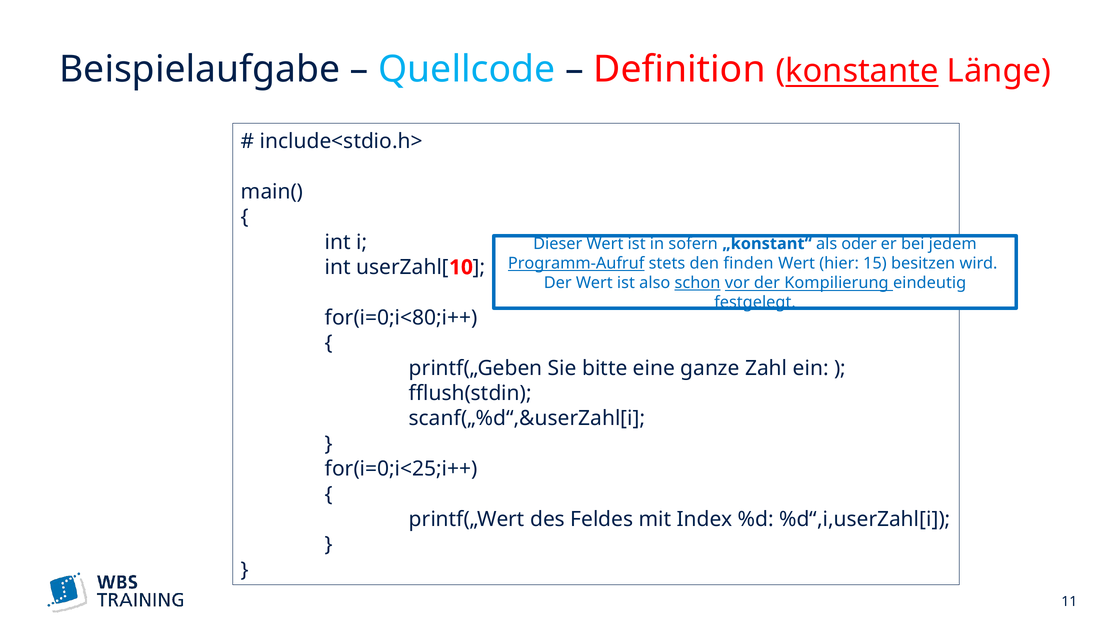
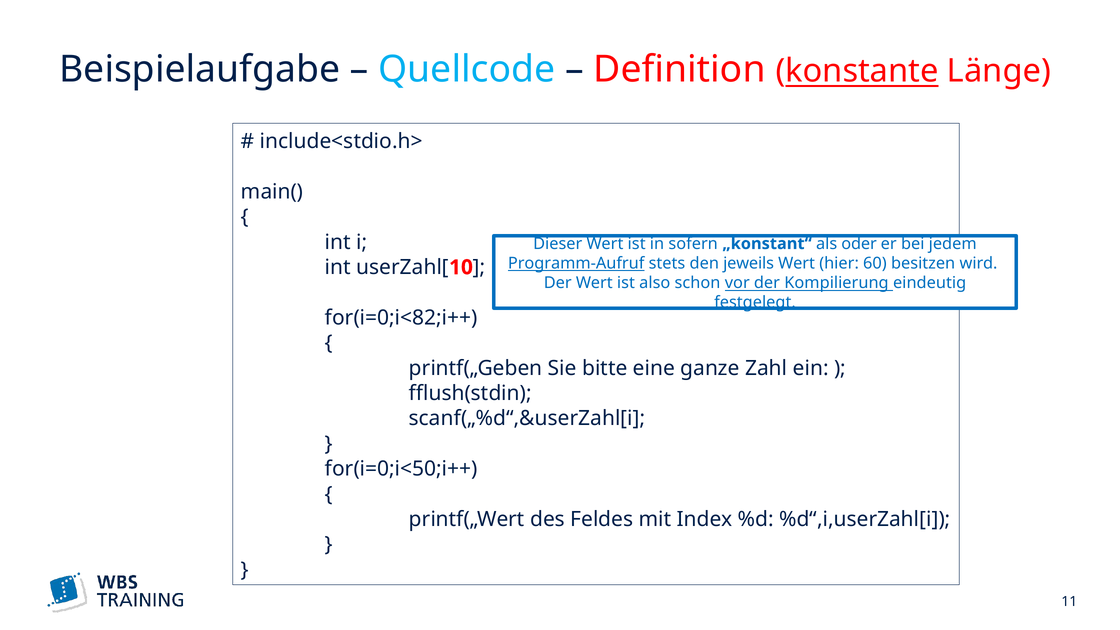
finden: finden -> jeweils
15: 15 -> 60
schon underline: present -> none
for(i=0;i<80;i++: for(i=0;i<80;i++ -> for(i=0;i<82;i++
for(i=0;i<25;i++: for(i=0;i<25;i++ -> for(i=0;i<50;i++
